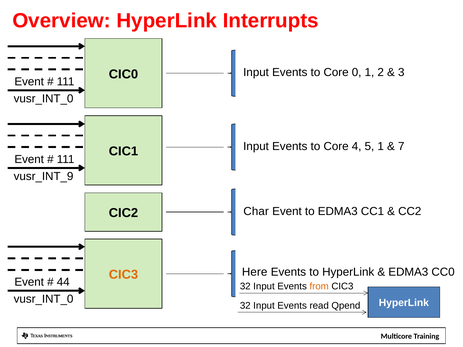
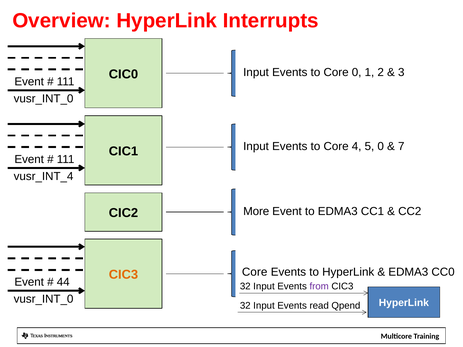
5 1: 1 -> 0
vusr_INT_9: vusr_INT_9 -> vusr_INT_4
Char: Char -> More
Here at (255, 272): Here -> Core
from colour: orange -> purple
